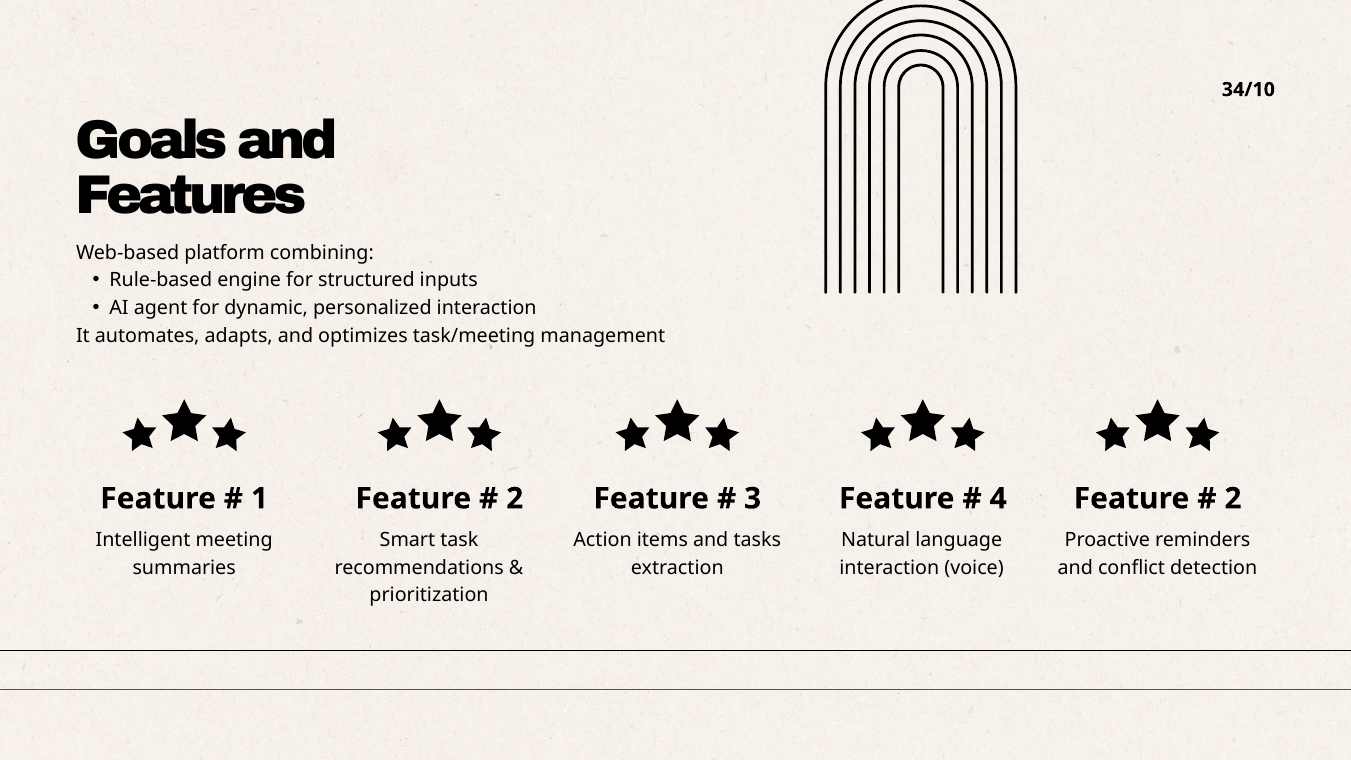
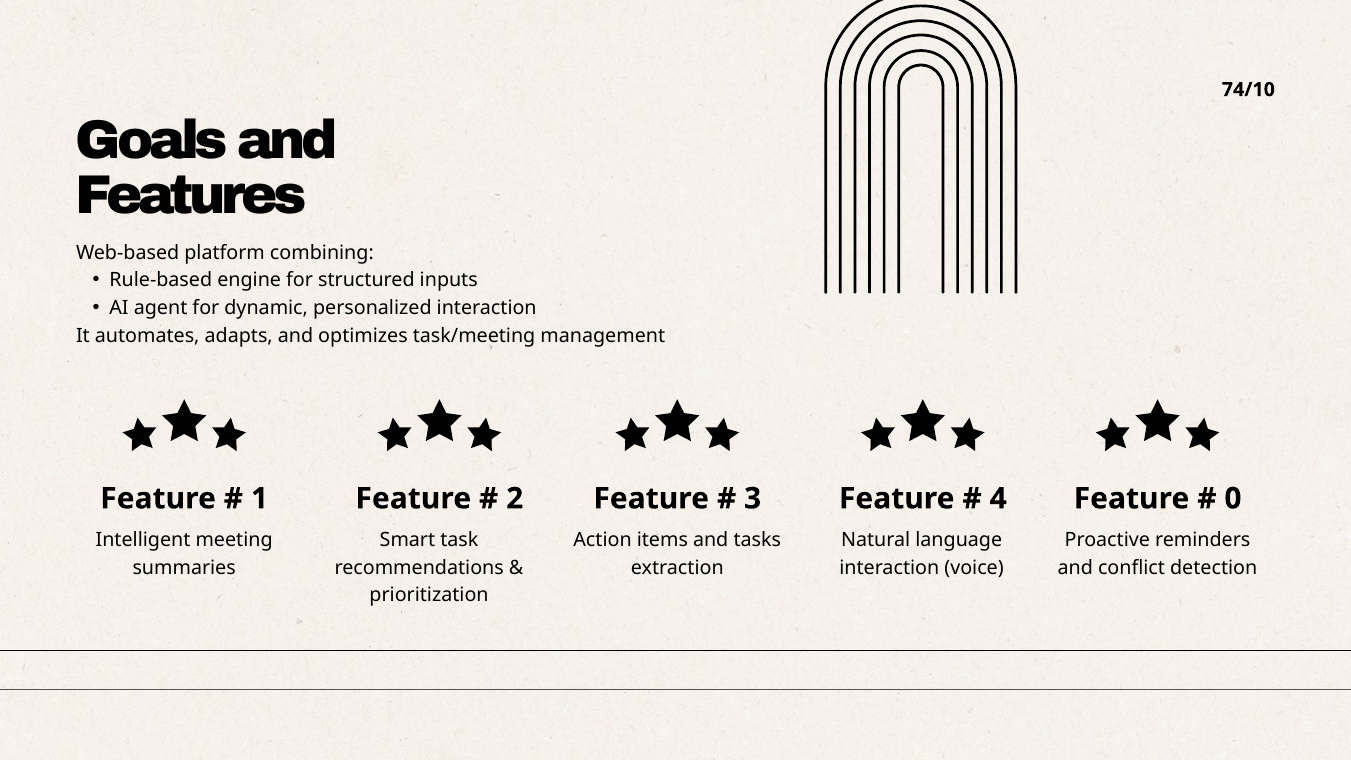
34/10: 34/10 -> 74/10
2 at (1233, 498): 2 -> 0
